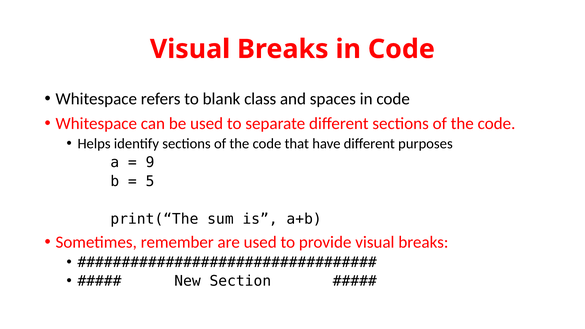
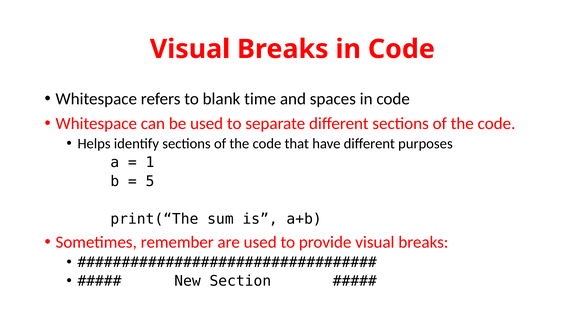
class: class -> time
9: 9 -> 1
